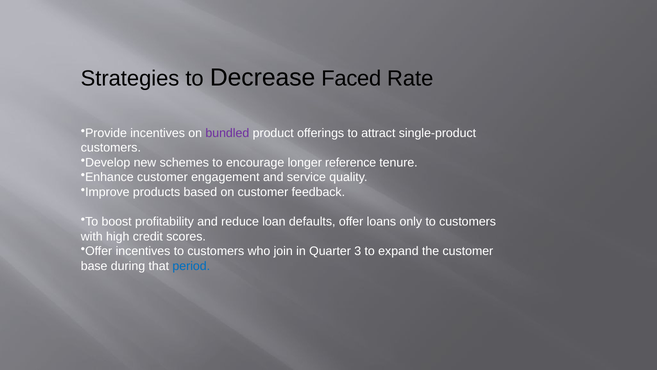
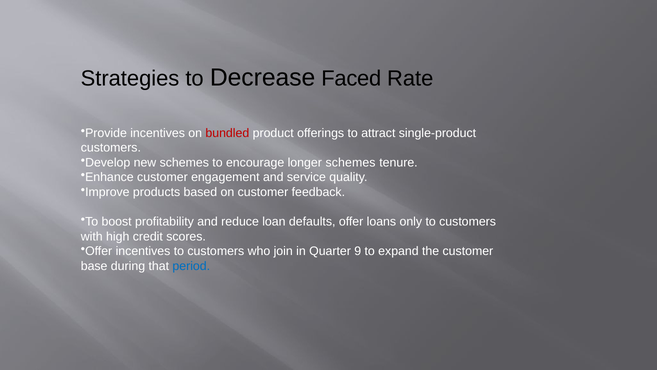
bundled colour: purple -> red
longer reference: reference -> schemes
3: 3 -> 9
